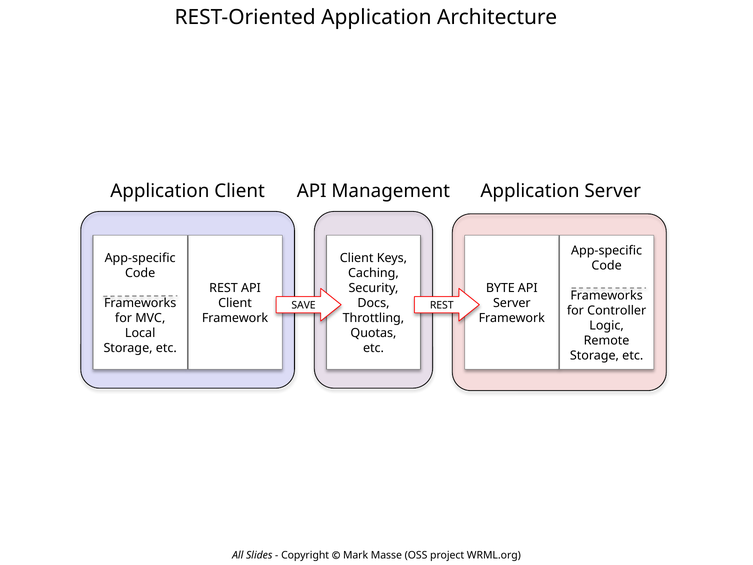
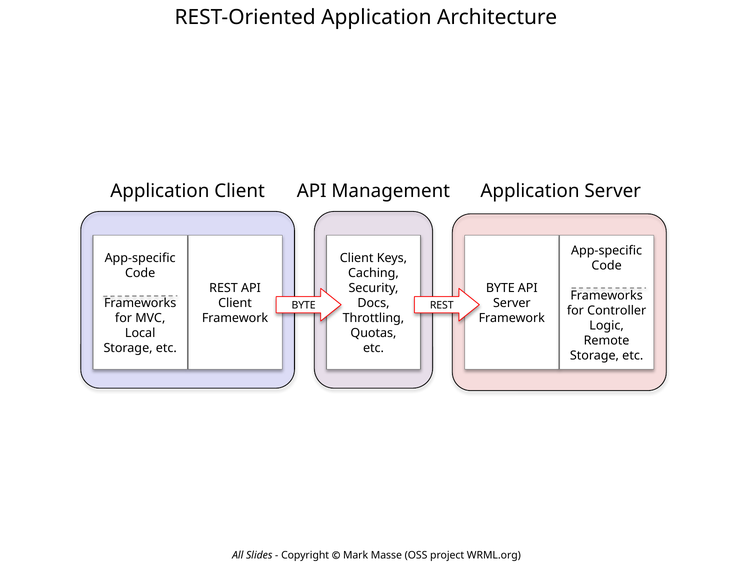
SAVE at (304, 305): SAVE -> BYTE
